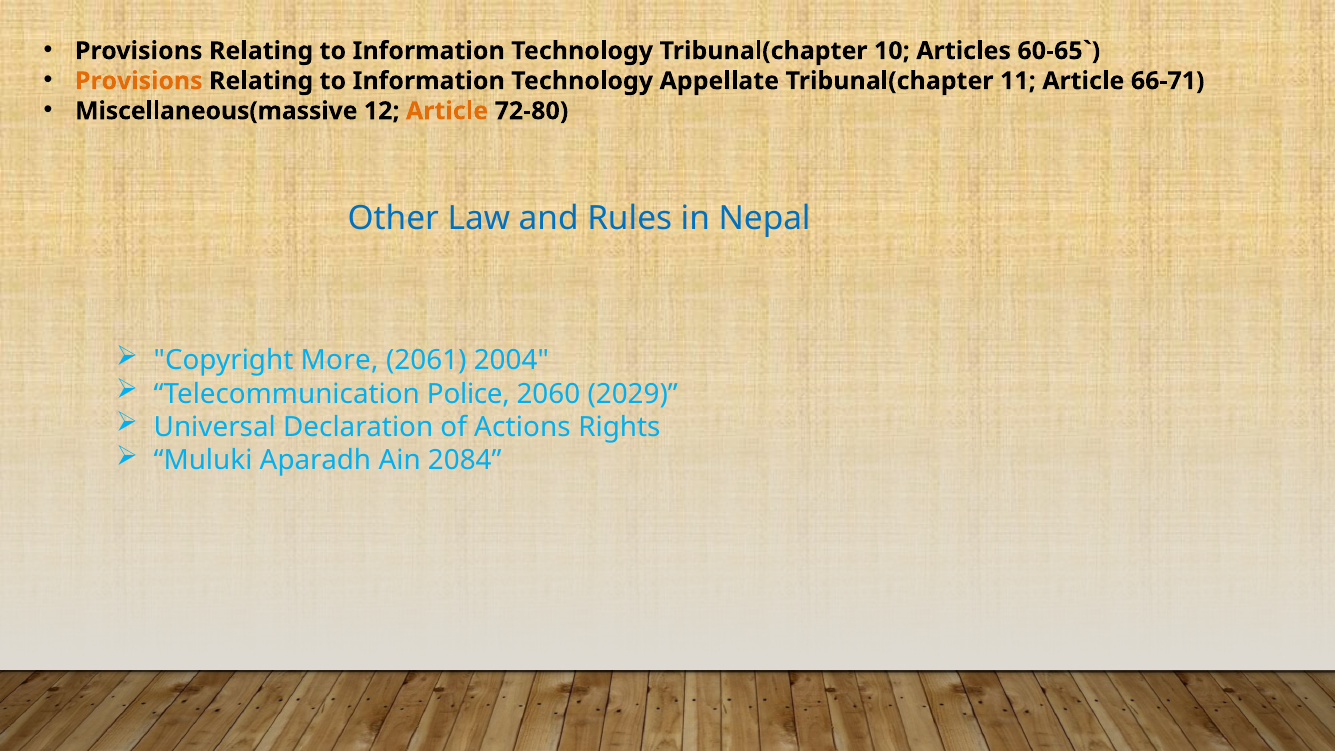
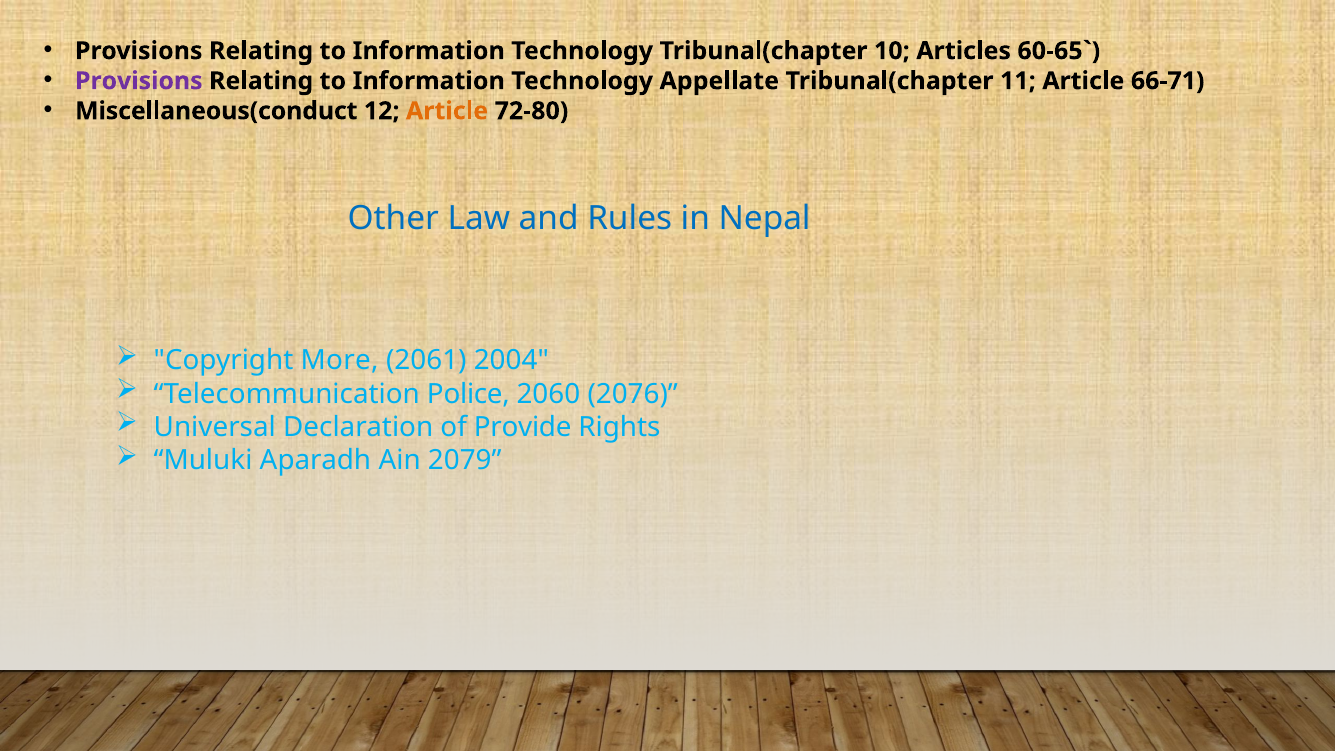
Provisions at (139, 81) colour: orange -> purple
Miscellaneous(massive: Miscellaneous(massive -> Miscellaneous(conduct
2029: 2029 -> 2076
Actions: Actions -> Provide
2084: 2084 -> 2079
